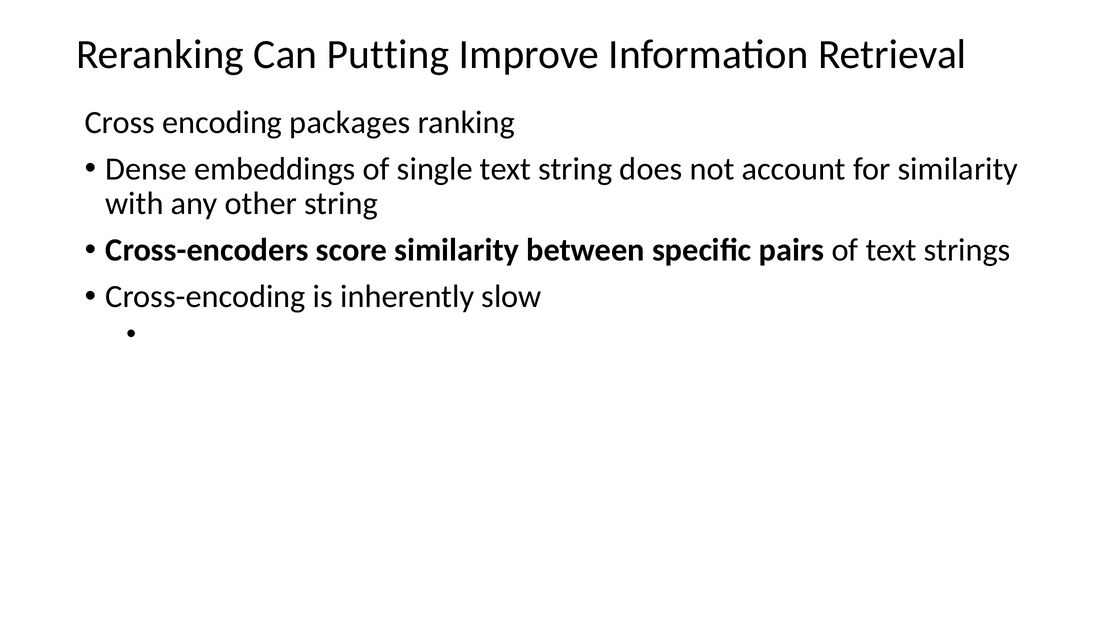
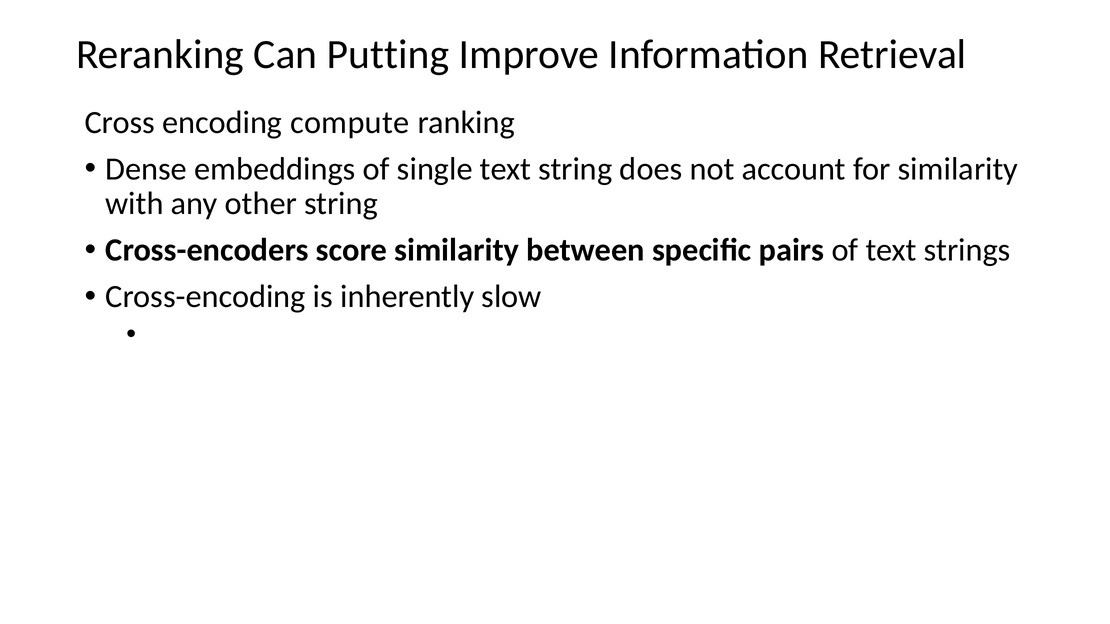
packages: packages -> compute
